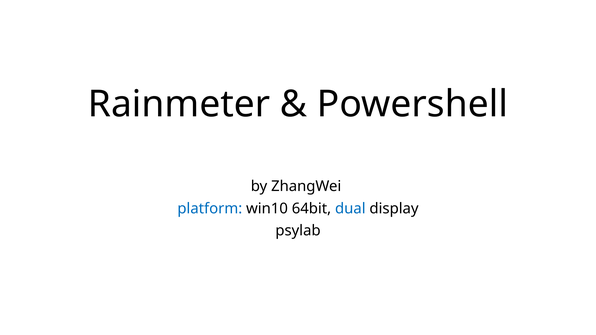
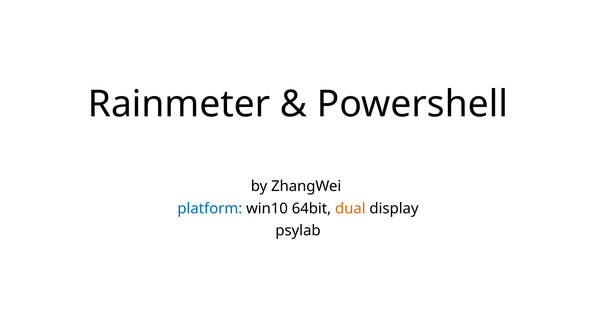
dual colour: blue -> orange
